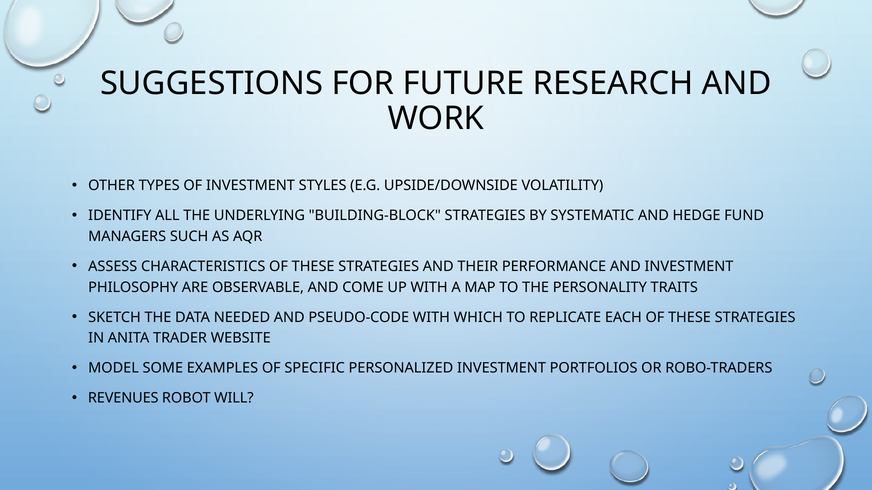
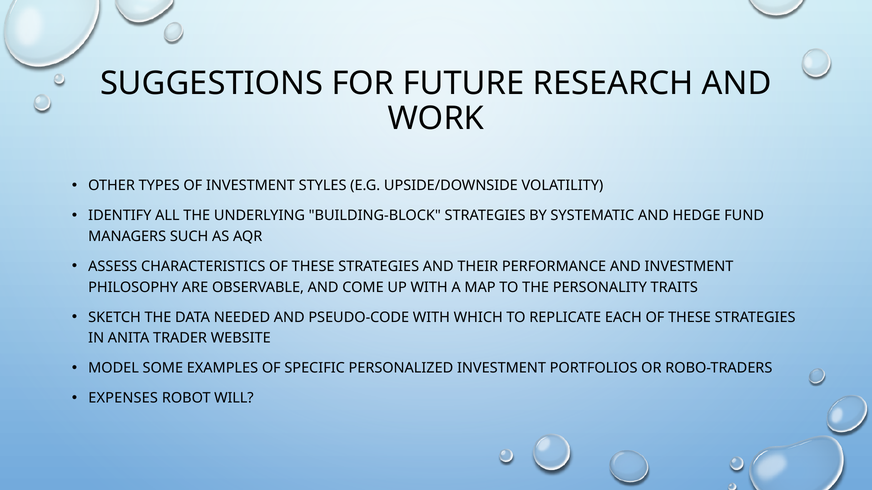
REVENUES: REVENUES -> EXPENSES
